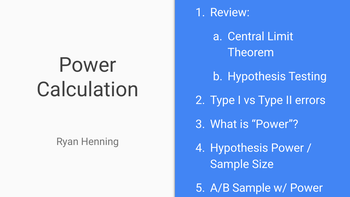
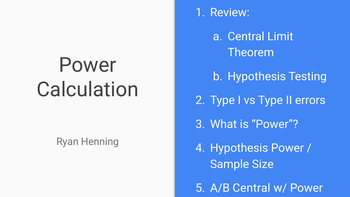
A/B Sample: Sample -> Central
